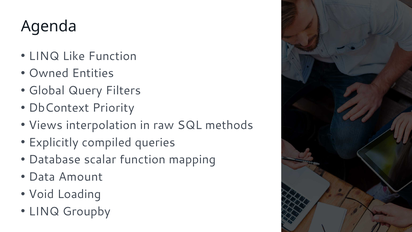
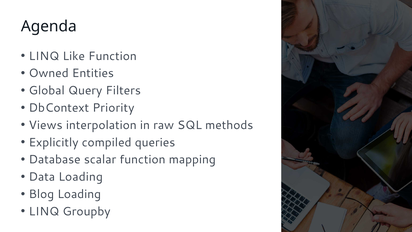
Data Amount: Amount -> Loading
Void: Void -> Blog
